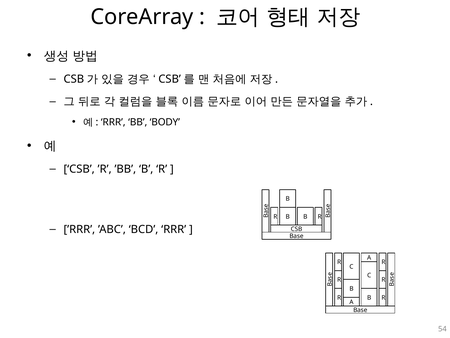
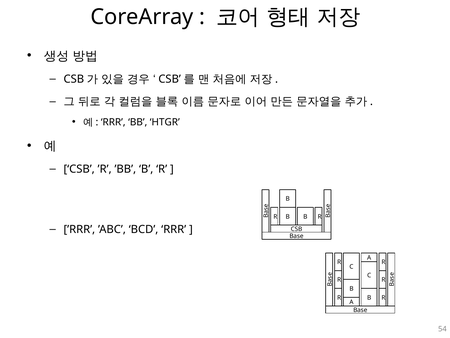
BODY: BODY -> HTGR
